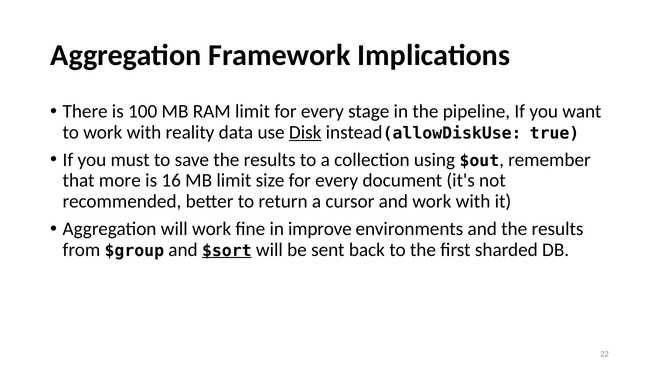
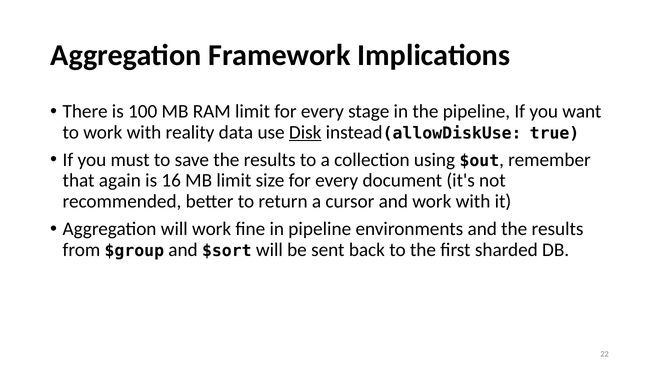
more: more -> again
in improve: improve -> pipeline
$sort underline: present -> none
